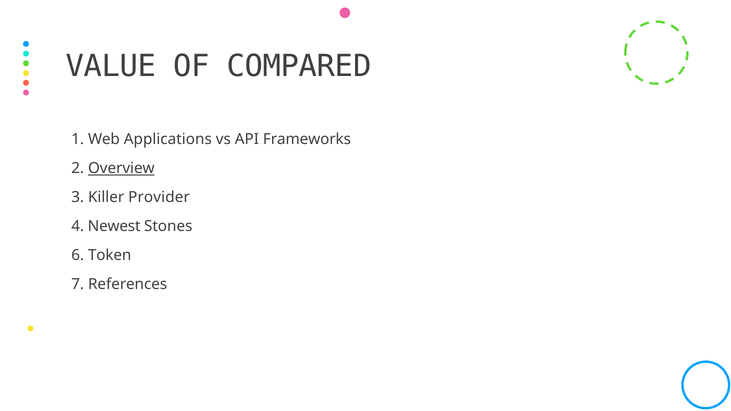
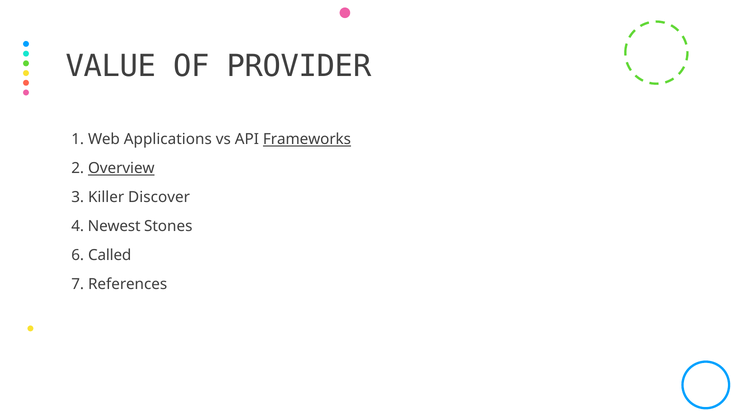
COMPARED: COMPARED -> PROVIDER
Frameworks underline: none -> present
Provider: Provider -> Discover
Token: Token -> Called
